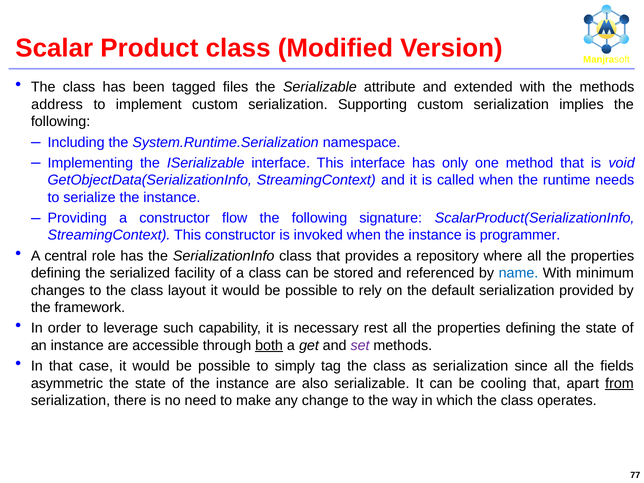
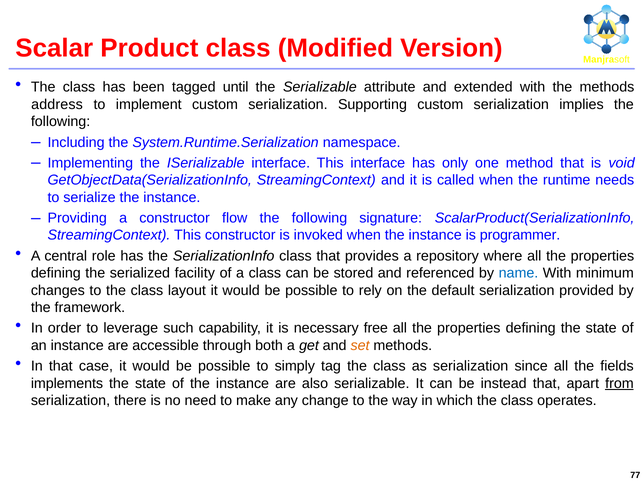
files: files -> until
rest: rest -> free
both underline: present -> none
set colour: purple -> orange
asymmetric: asymmetric -> implements
cooling: cooling -> instead
